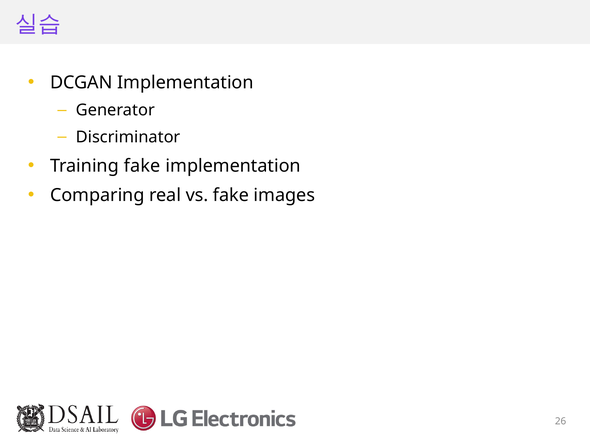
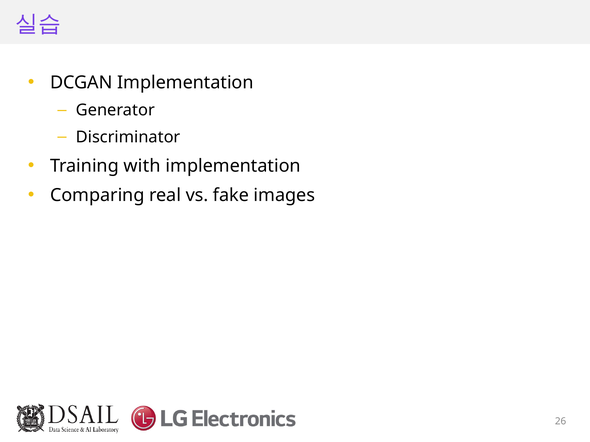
Training fake: fake -> with
